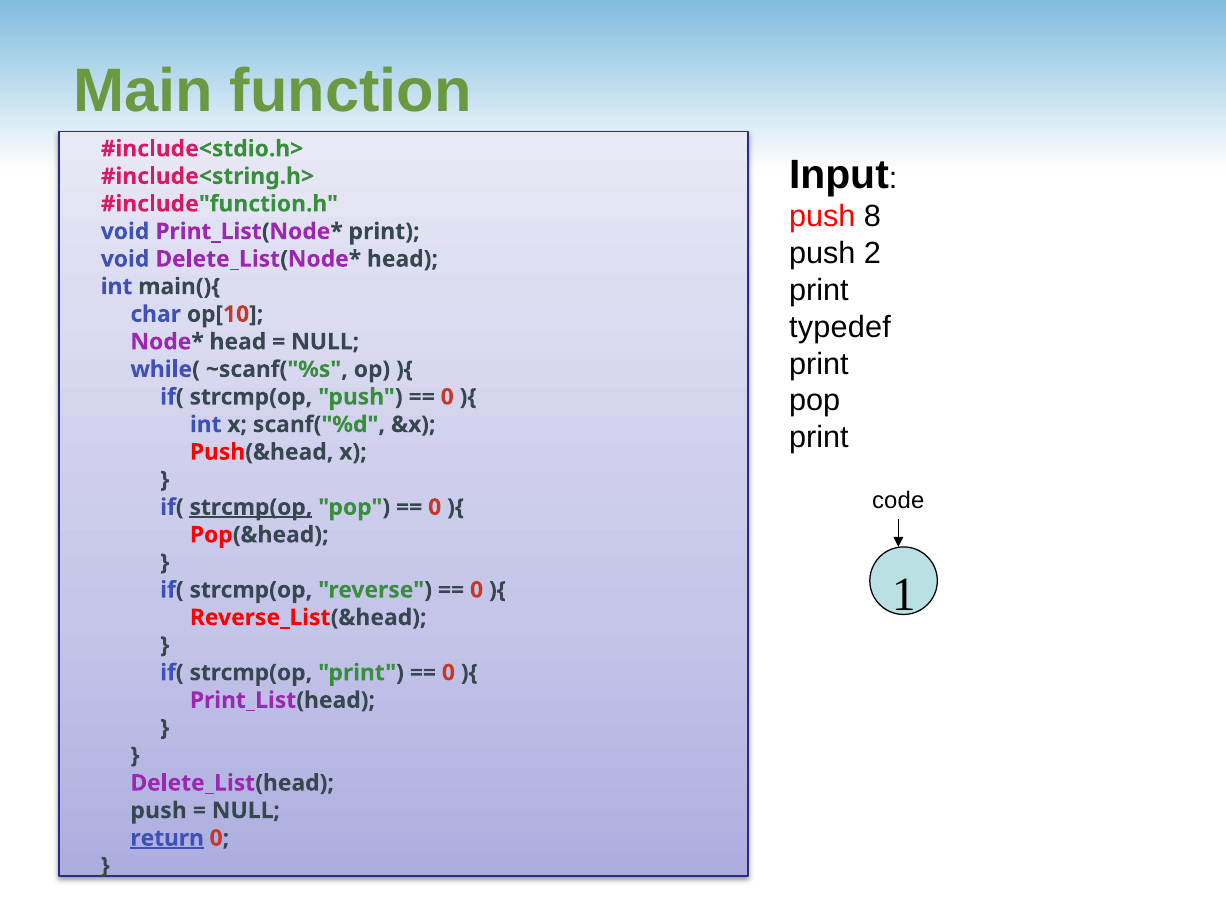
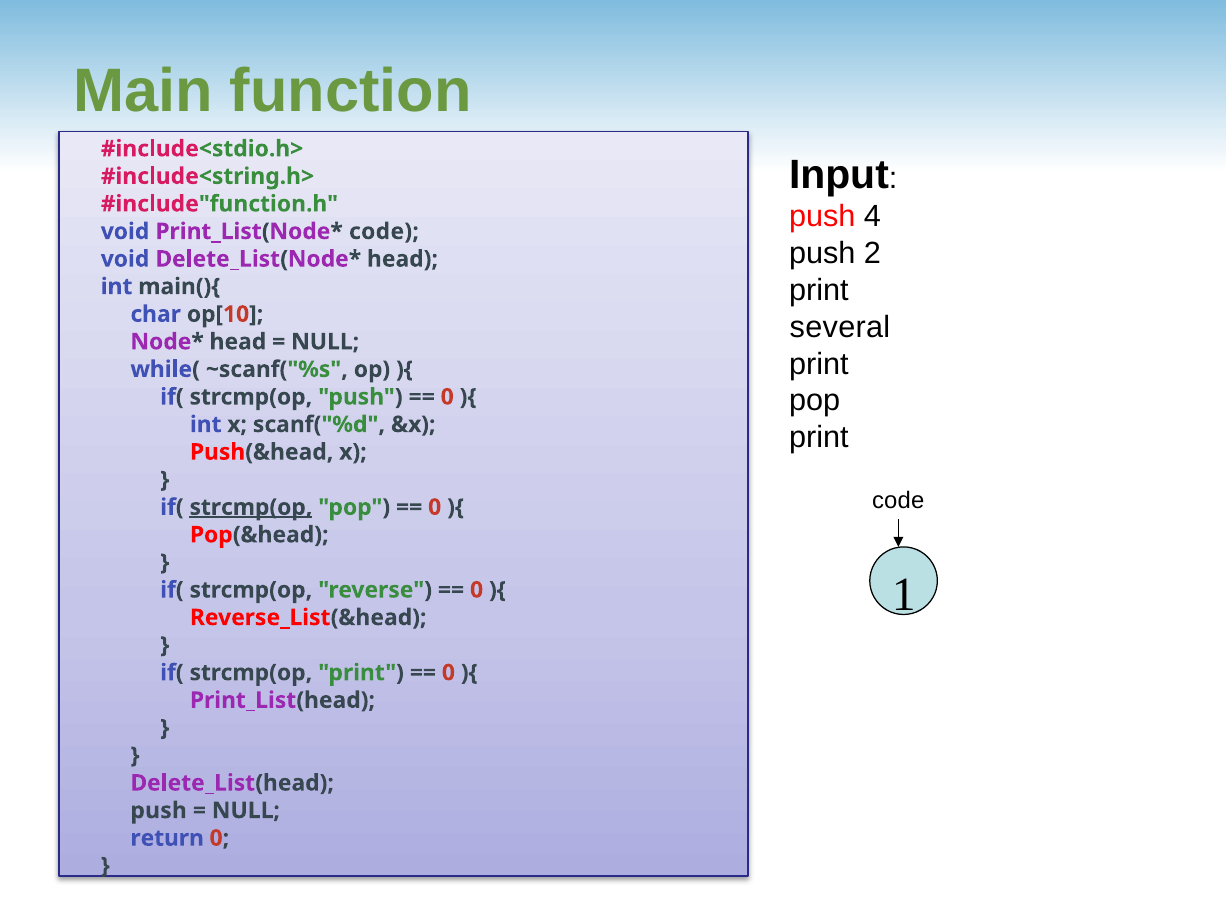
8: 8 -> 4
print at (384, 231): print -> code
typedef: typedef -> several
return underline: present -> none
